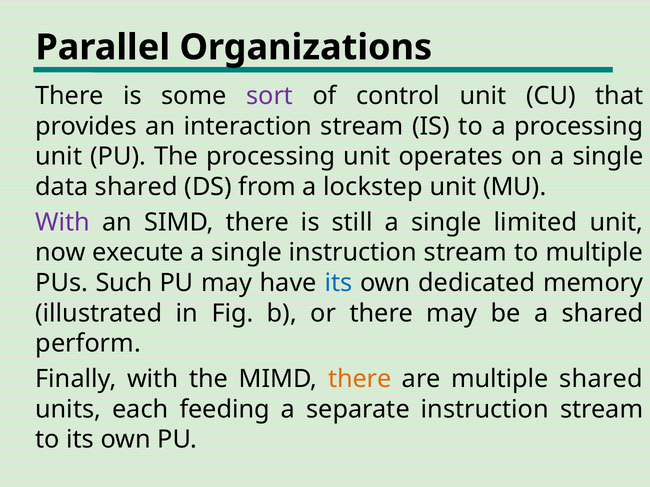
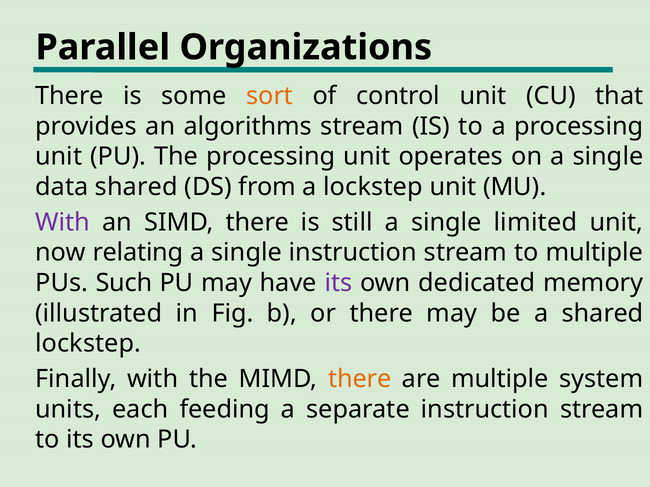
sort colour: purple -> orange
interaction: interaction -> algorithms
execute: execute -> relating
its at (338, 283) colour: blue -> purple
perform at (88, 344): perform -> lockstep
multiple shared: shared -> system
